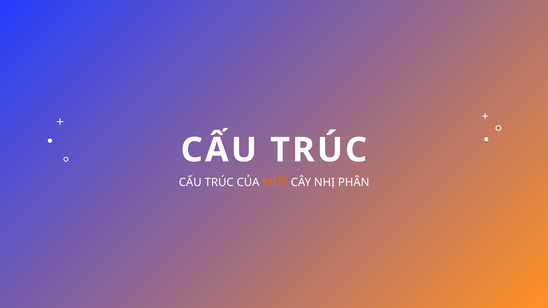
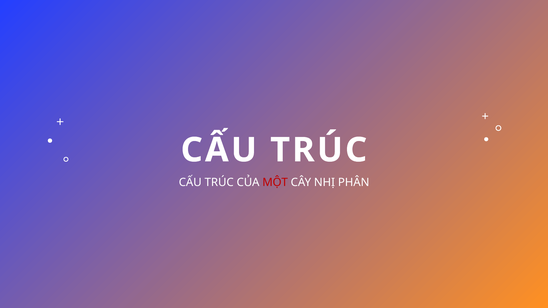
MỘT colour: orange -> red
